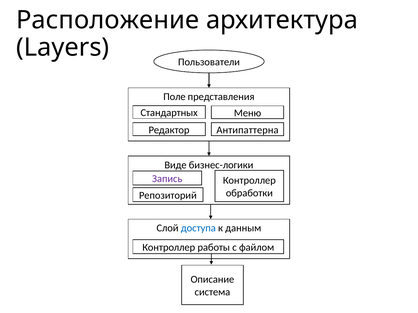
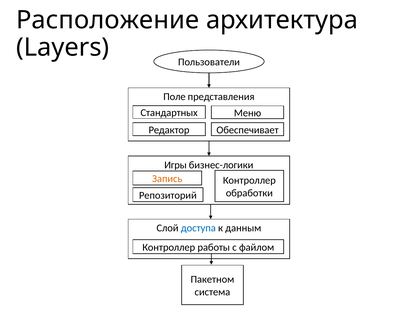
Антипаттерна: Антипаттерна -> Обеспечивает
Виде: Виде -> Игры
Запись colour: purple -> orange
Описание: Описание -> Пакетном
